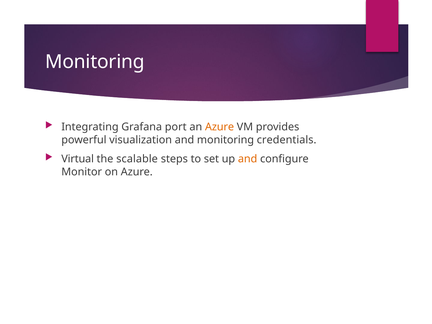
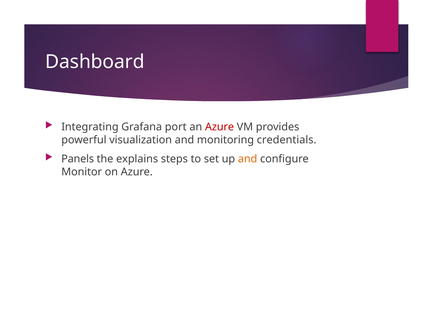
Monitoring at (95, 62): Monitoring -> Dashboard
Azure at (220, 127) colour: orange -> red
Virtual: Virtual -> Panels
scalable: scalable -> explains
